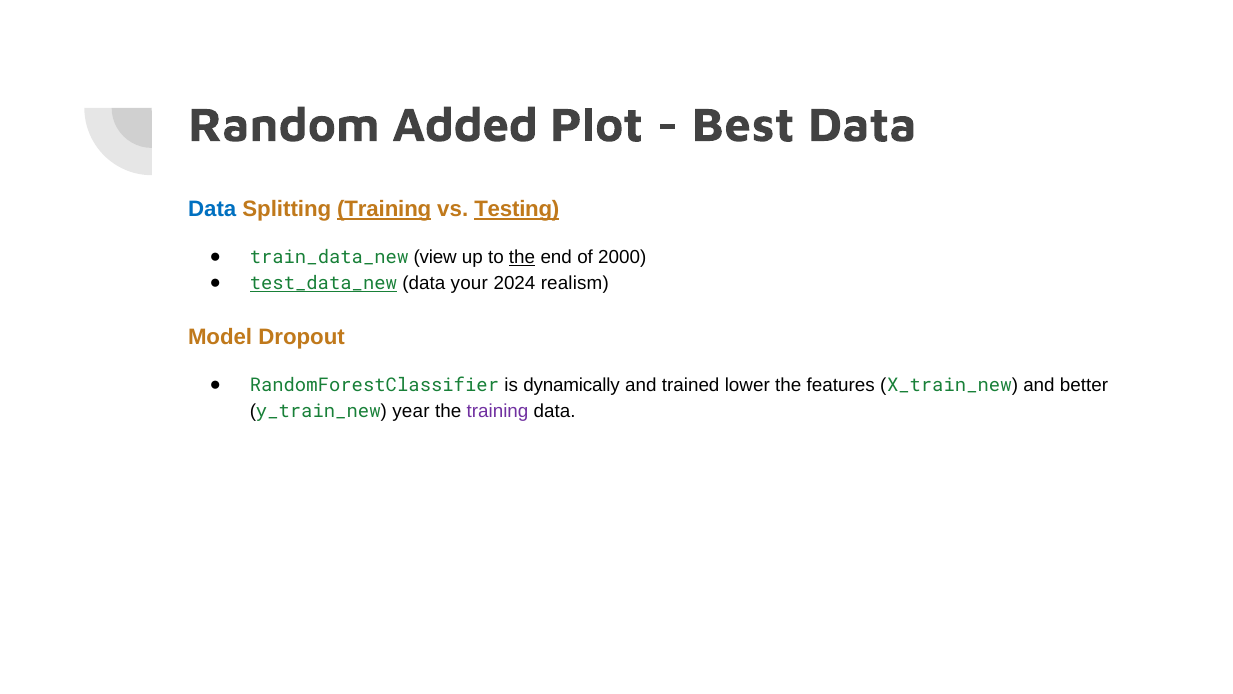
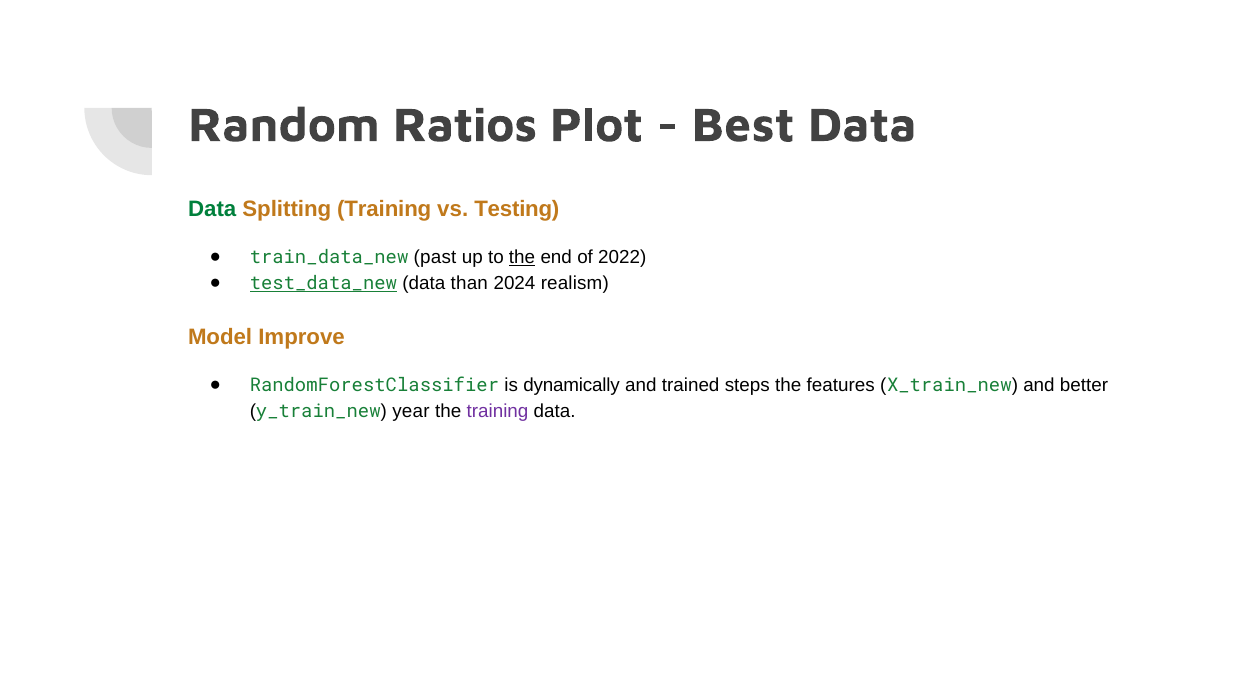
Added: Added -> Ratios
Data at (212, 209) colour: blue -> green
Training at (384, 209) underline: present -> none
Testing underline: present -> none
view: view -> past
2000: 2000 -> 2022
your: your -> than
Dropout: Dropout -> Improve
lower: lower -> steps
